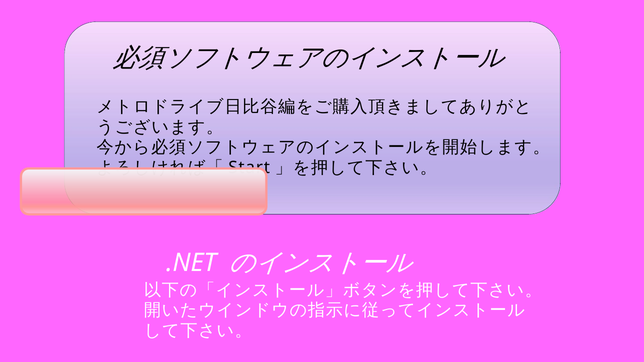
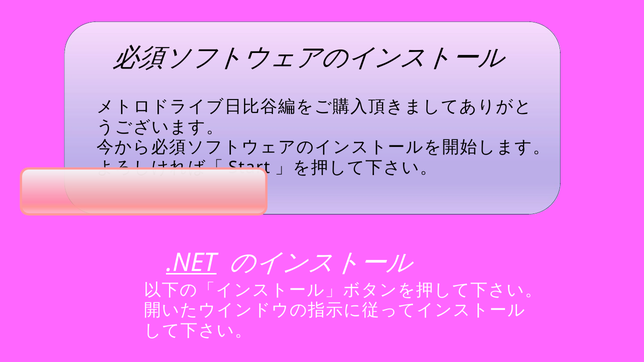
.NET underline: none -> present
